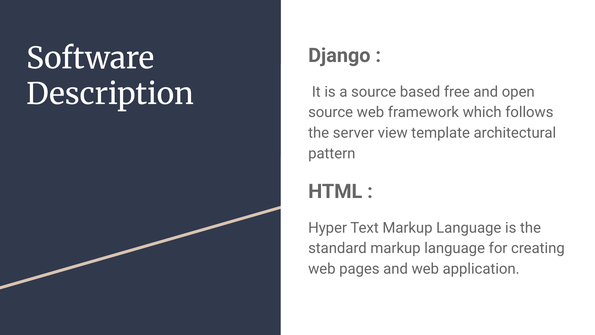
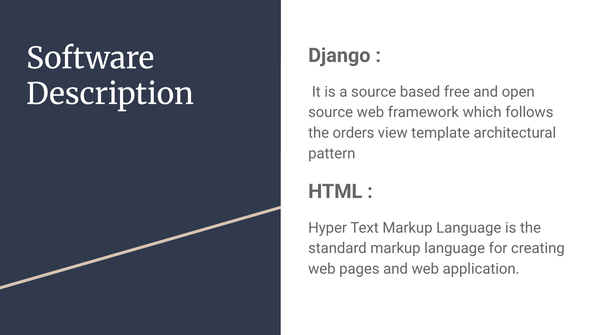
server: server -> orders
